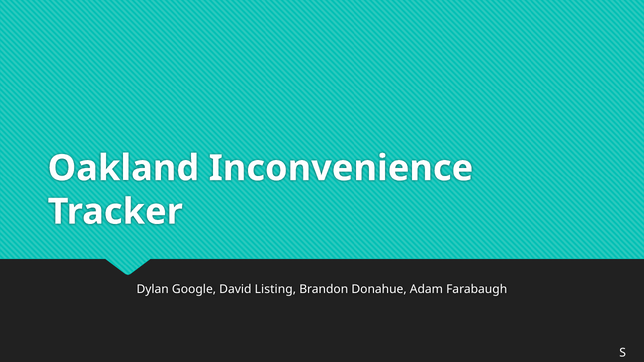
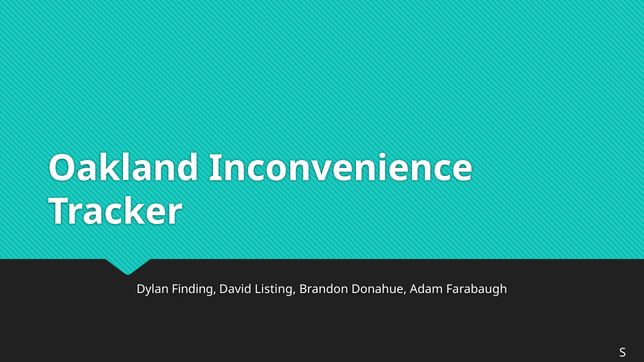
Google: Google -> Finding
